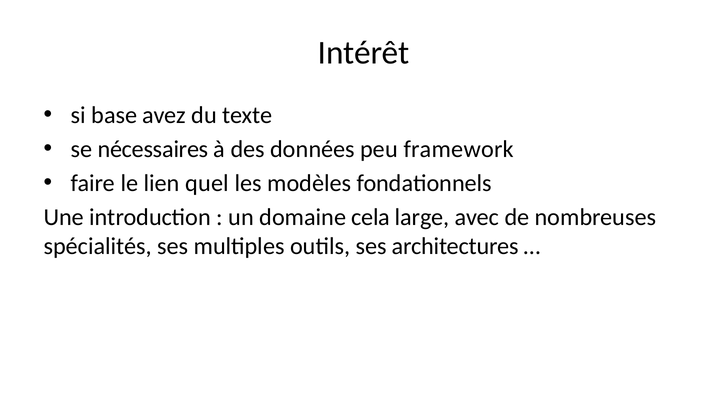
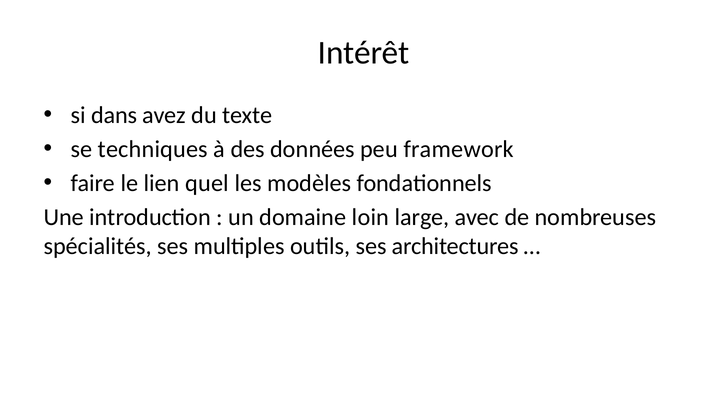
base: base -> dans
nécessaires: nécessaires -> techniques
cela: cela -> loin
